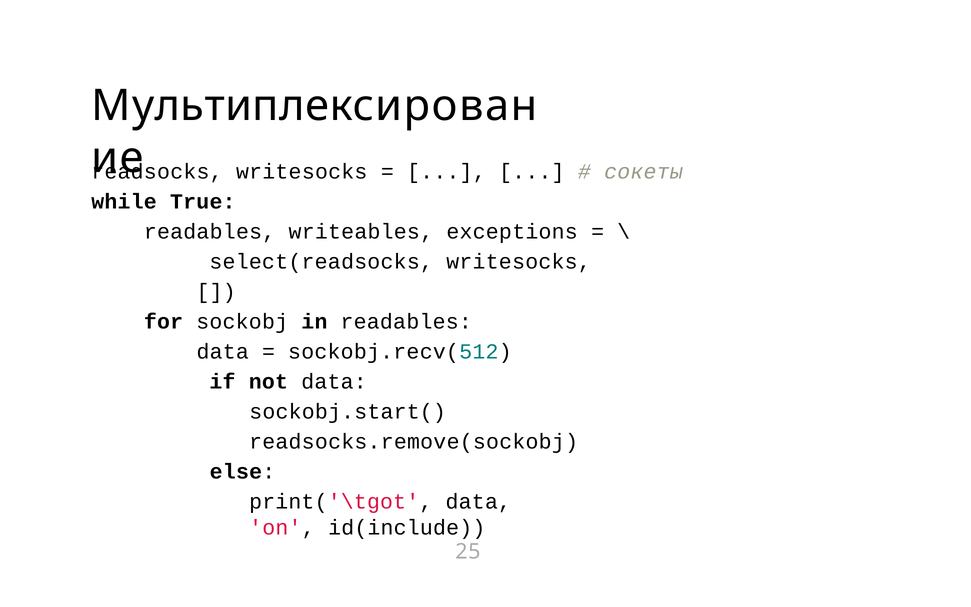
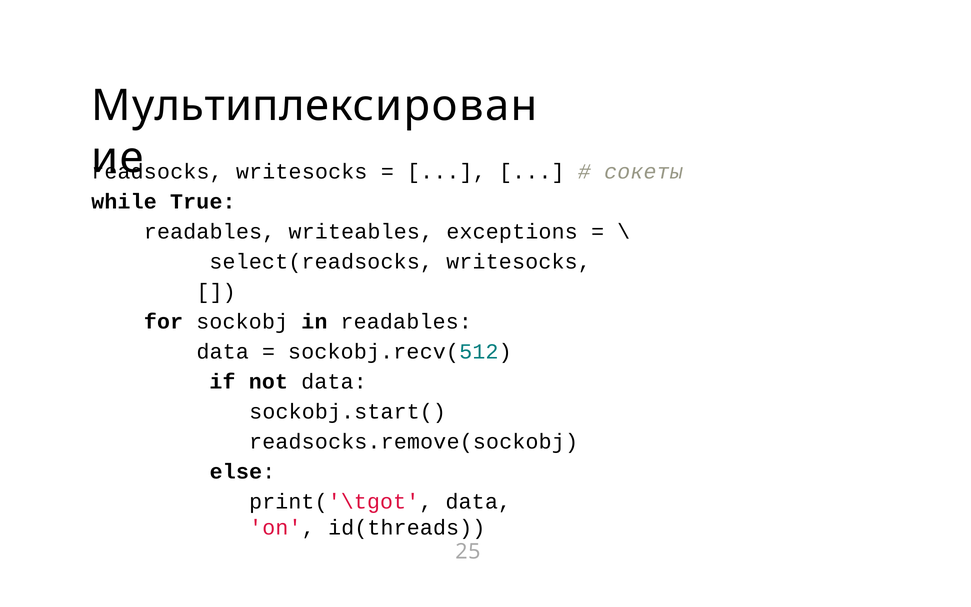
id(include: id(include -> id(threads
